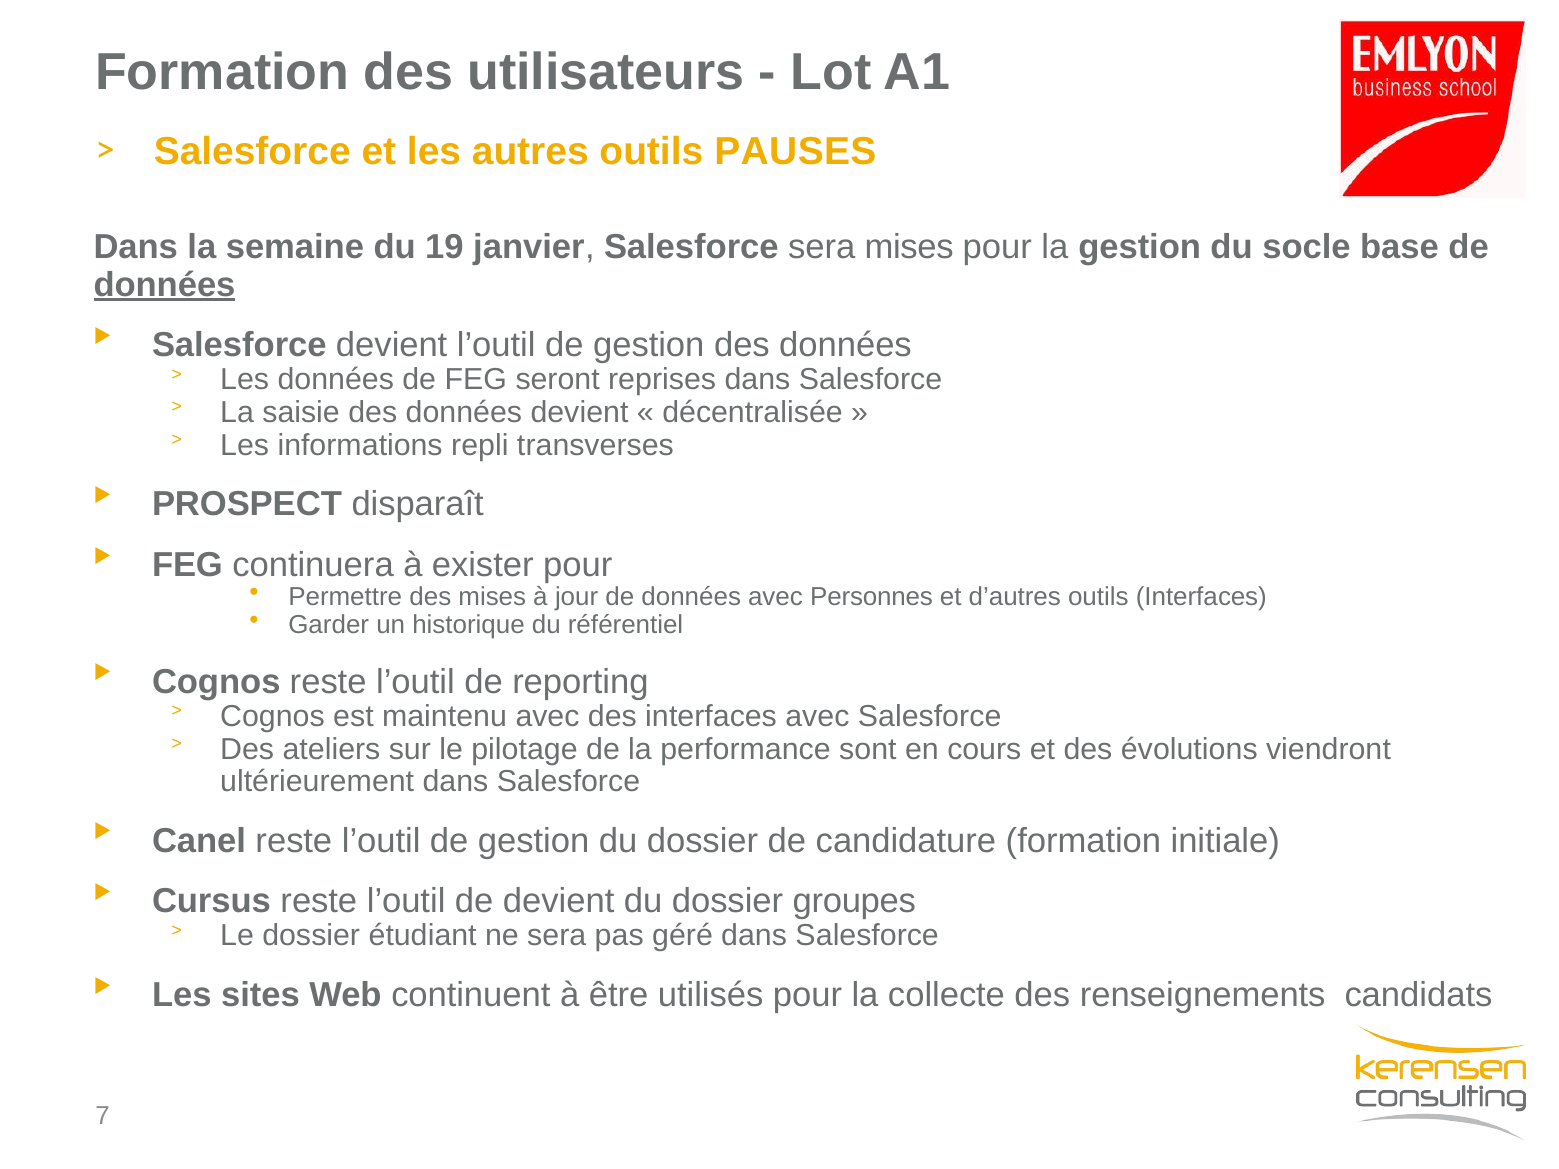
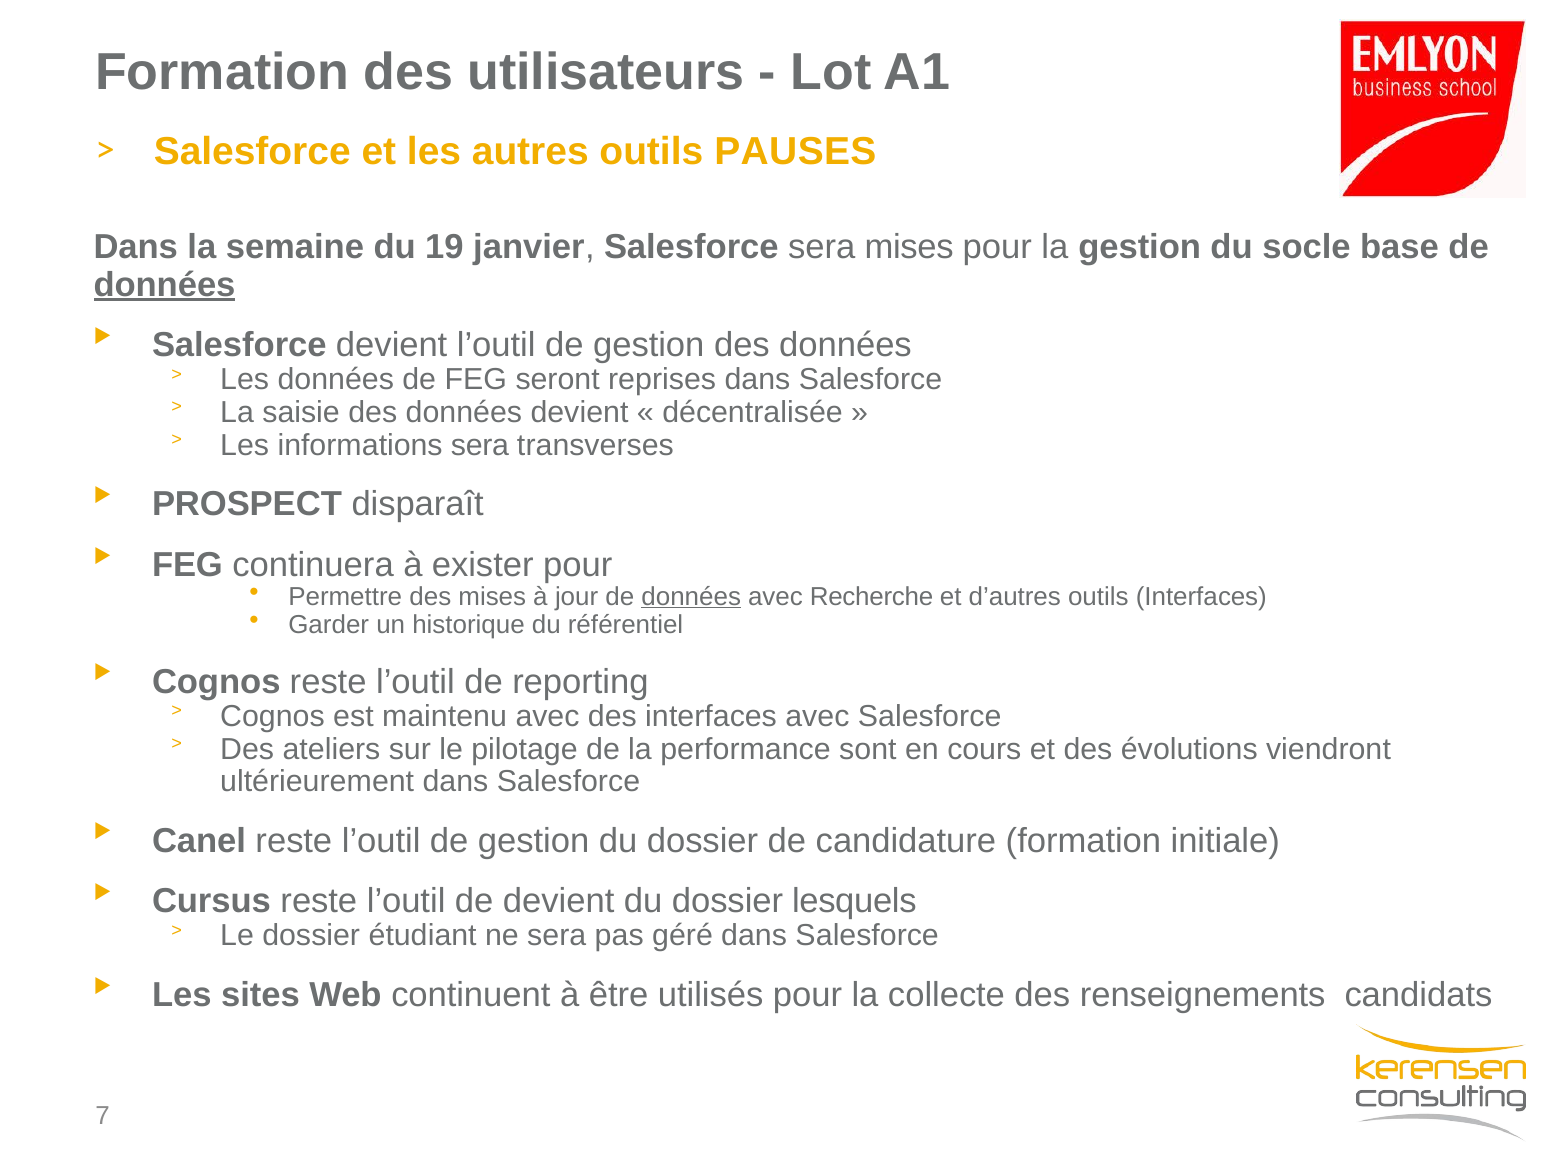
informations repli: repli -> sera
données at (691, 597) underline: none -> present
Personnes: Personnes -> Recherche
groupes: groupes -> lesquels
